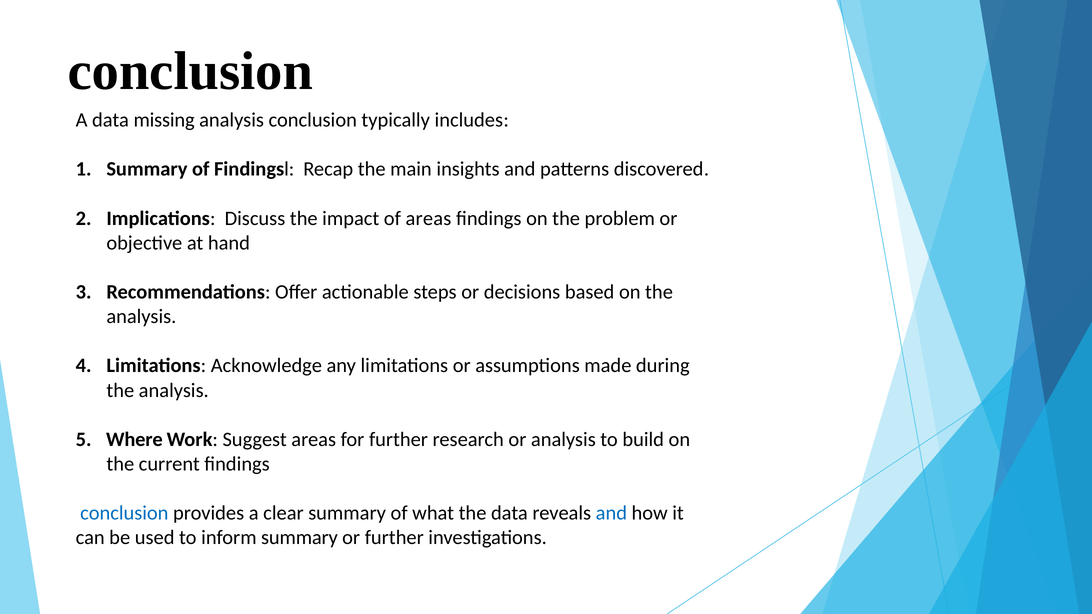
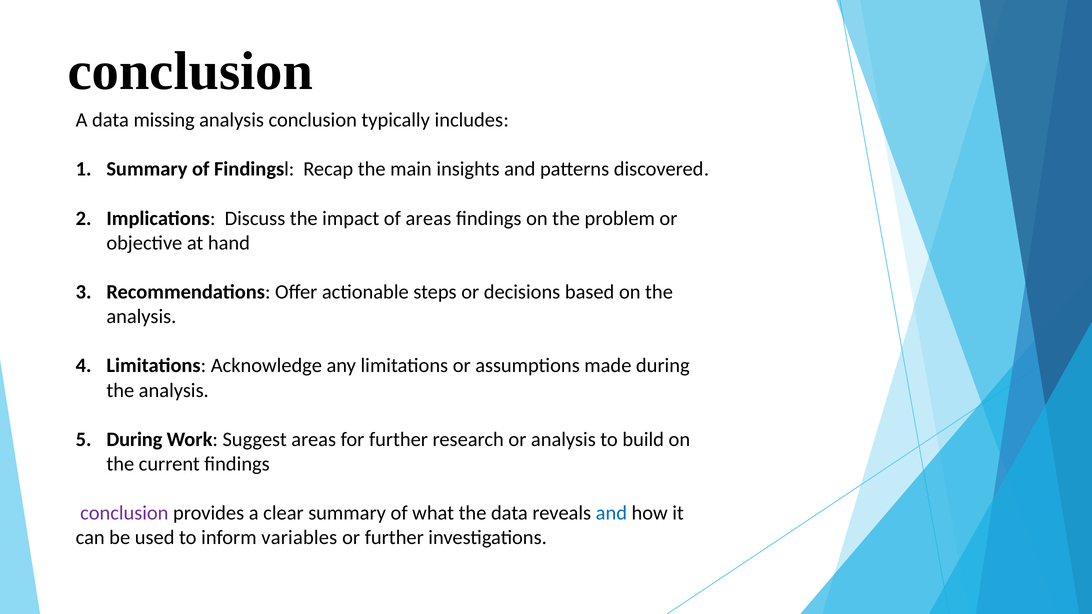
Where at (134, 440): Where -> During
conclusion at (124, 513) colour: blue -> purple
inform summary: summary -> variables
